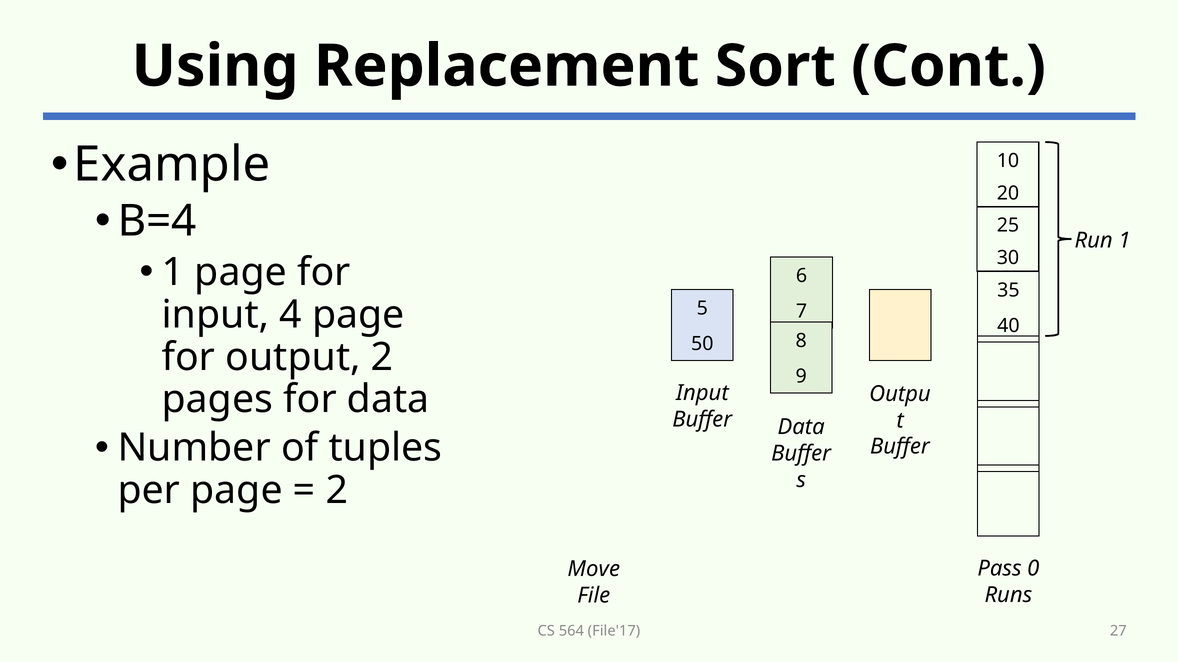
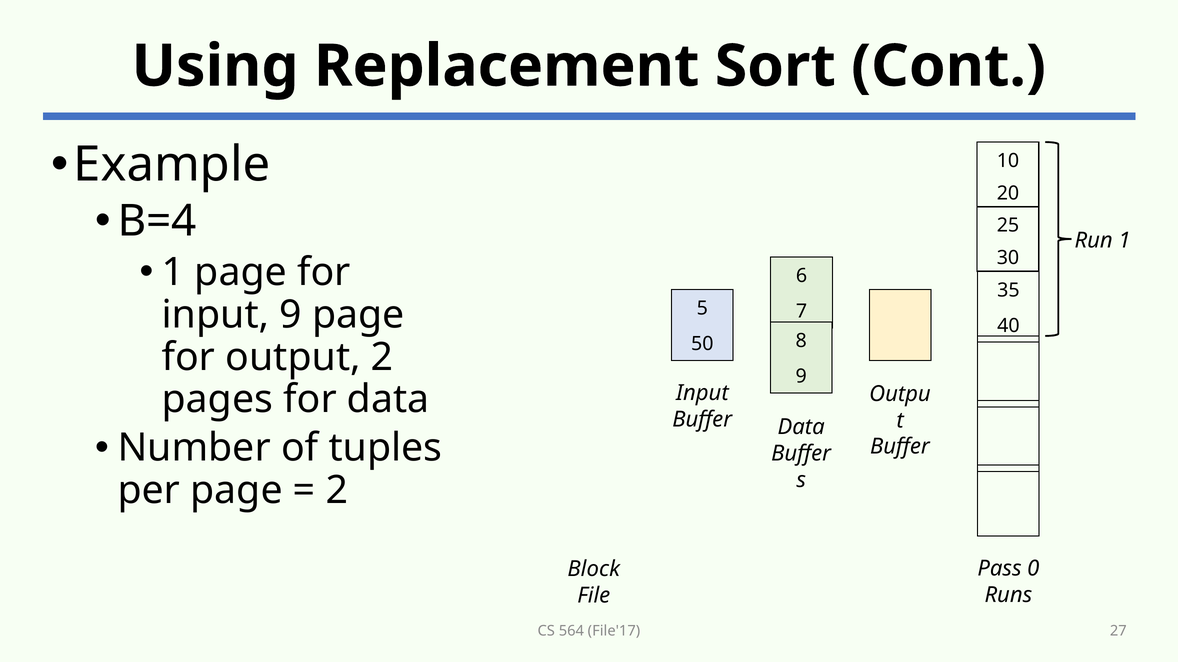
input 4: 4 -> 9
Move: Move -> Block
